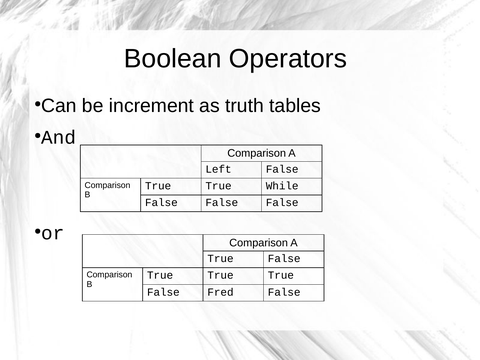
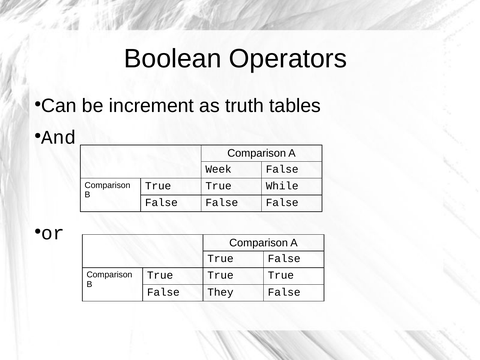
Left: Left -> Week
Fred: Fred -> They
